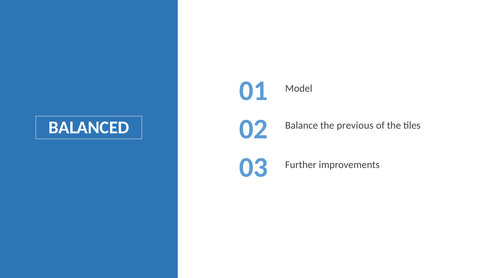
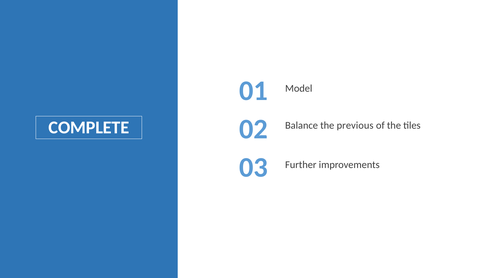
BALANCED: BALANCED -> COMPLETE
